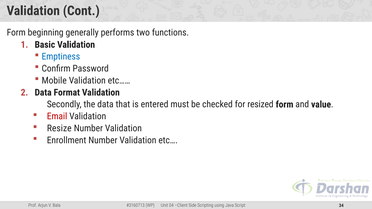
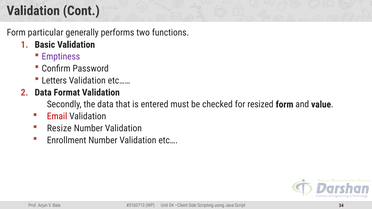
beginning: beginning -> particular
Emptiness colour: blue -> purple
Mobile: Mobile -> Letters
